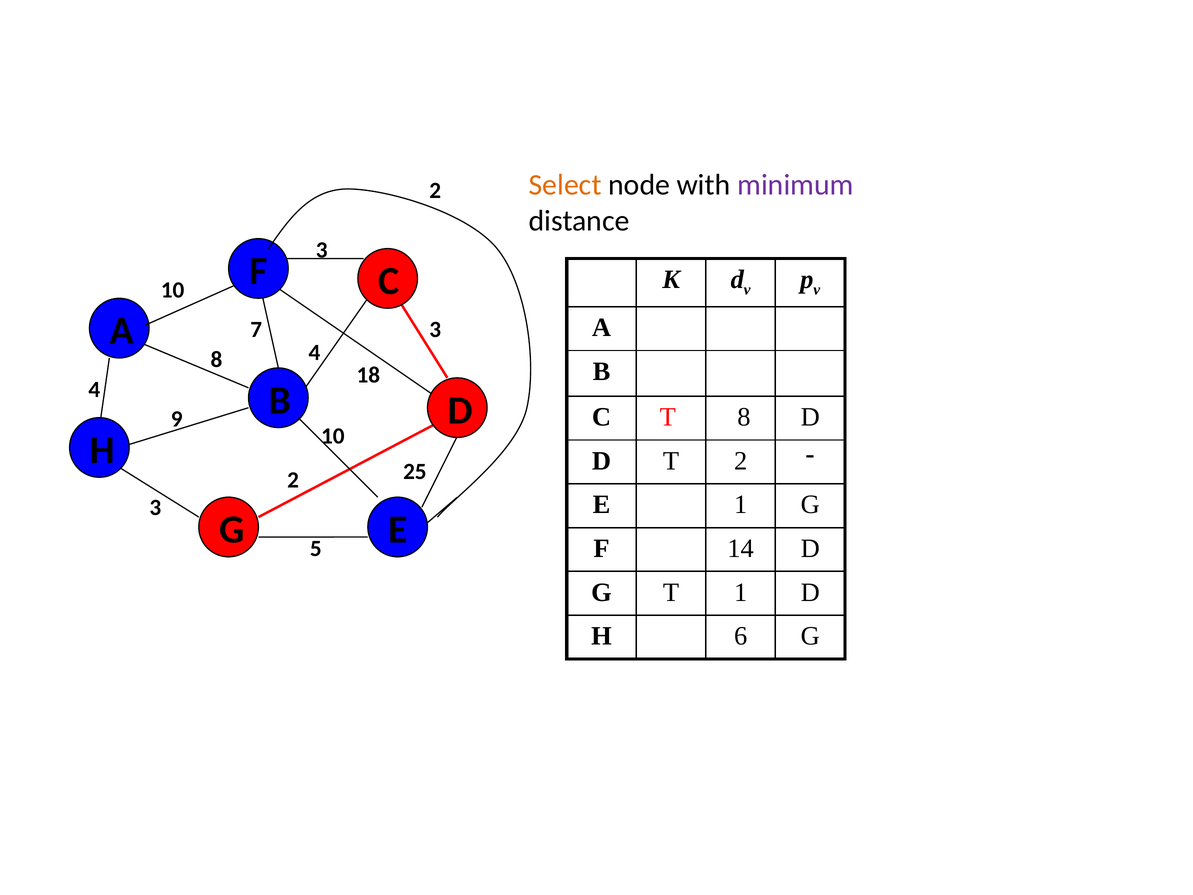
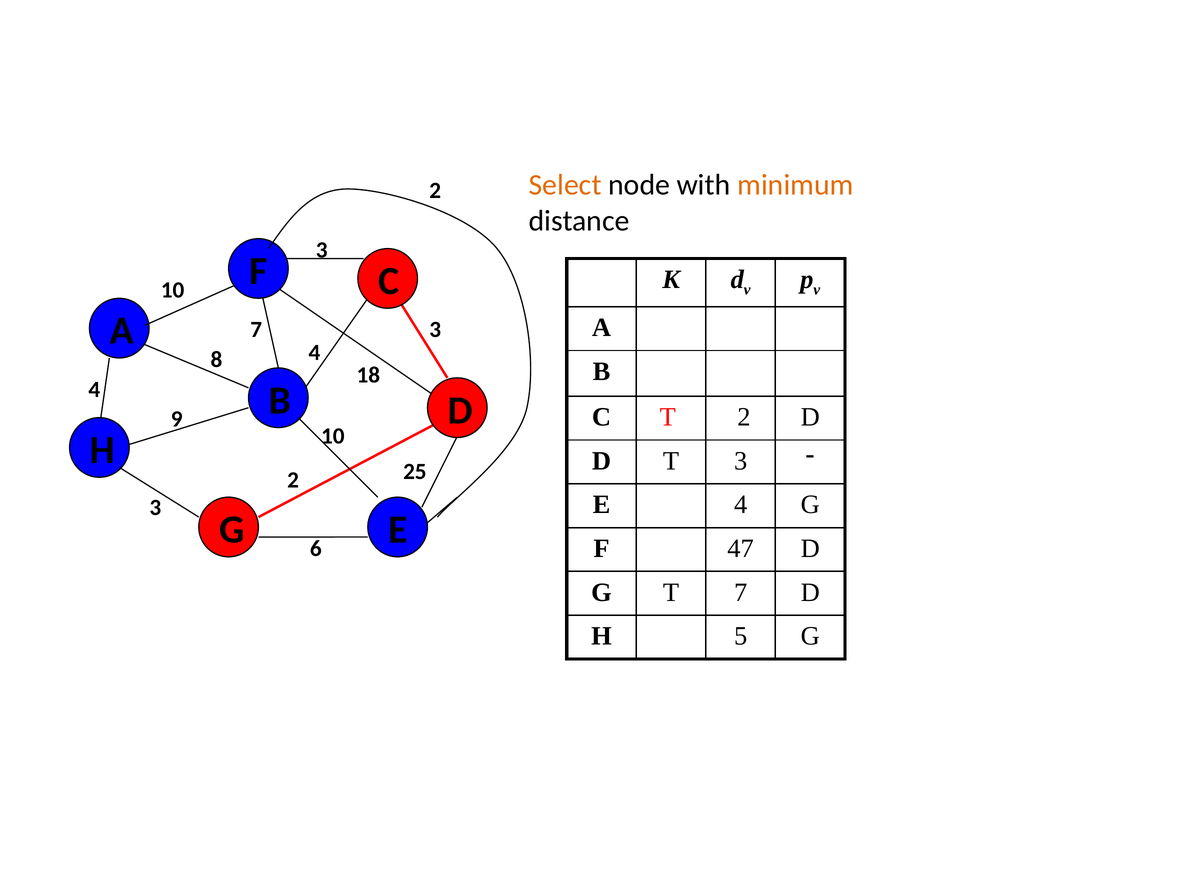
minimum colour: purple -> orange
T 8: 8 -> 2
T 2: 2 -> 3
E 1: 1 -> 4
5: 5 -> 6
14: 14 -> 47
T 1: 1 -> 7
6: 6 -> 5
